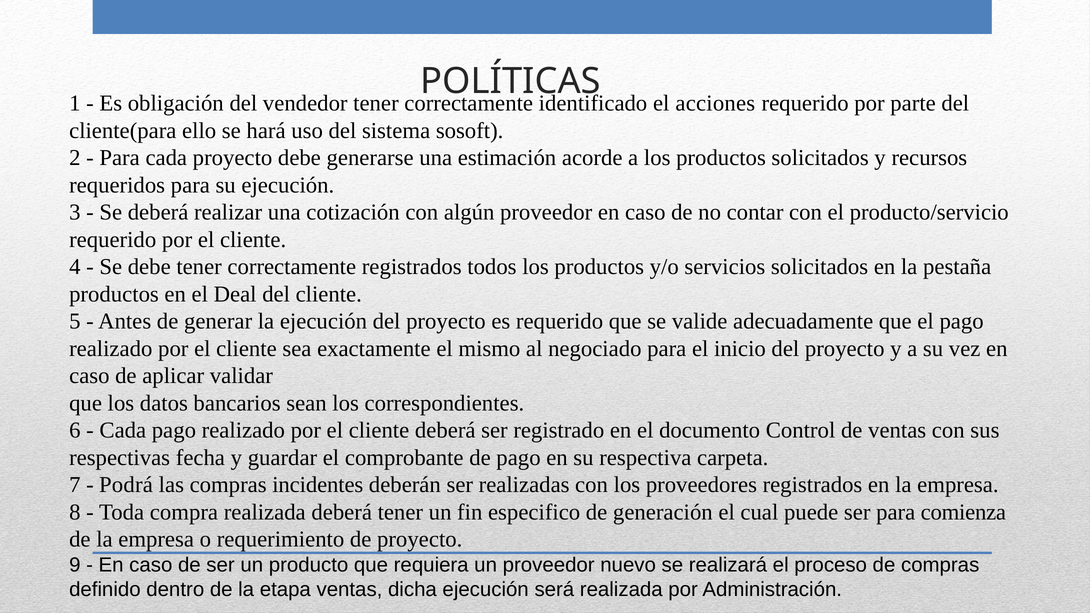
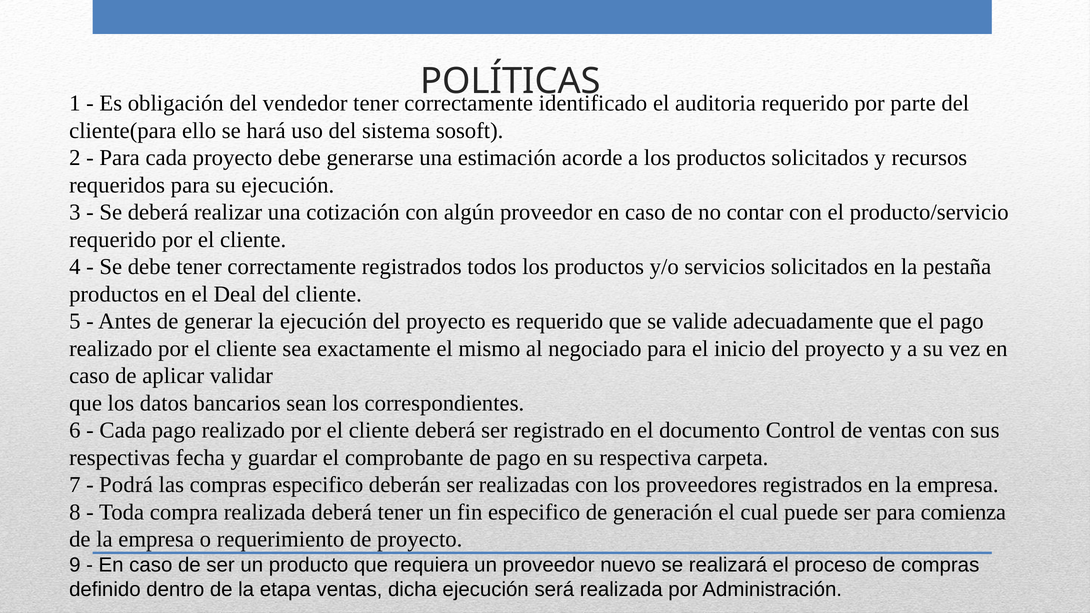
acciones: acciones -> auditoria
compras incidentes: incidentes -> especifico
